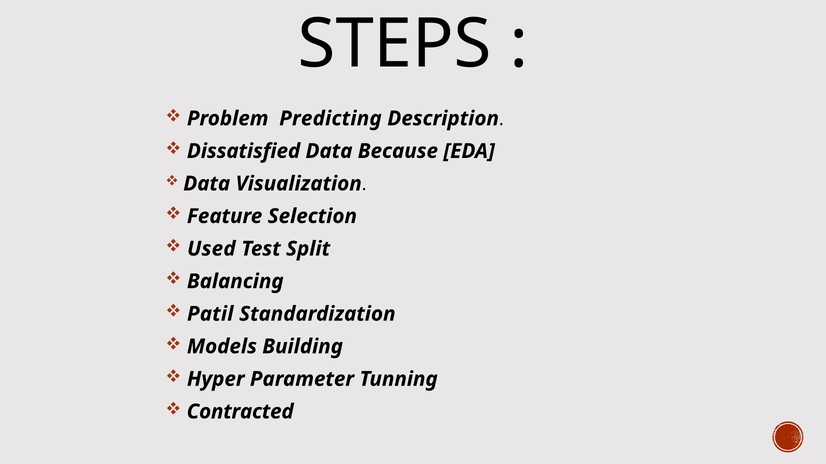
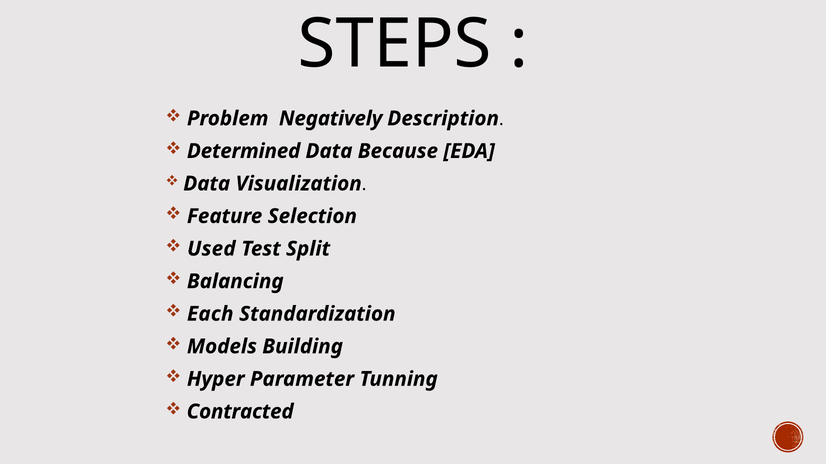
Predicting: Predicting -> Negatively
Dissatisfied: Dissatisfied -> Determined
Patil: Patil -> Each
